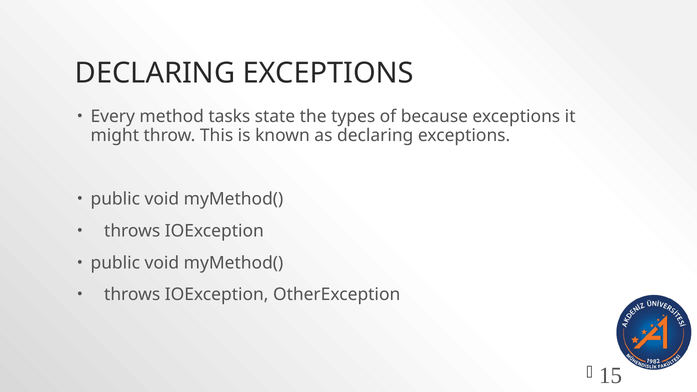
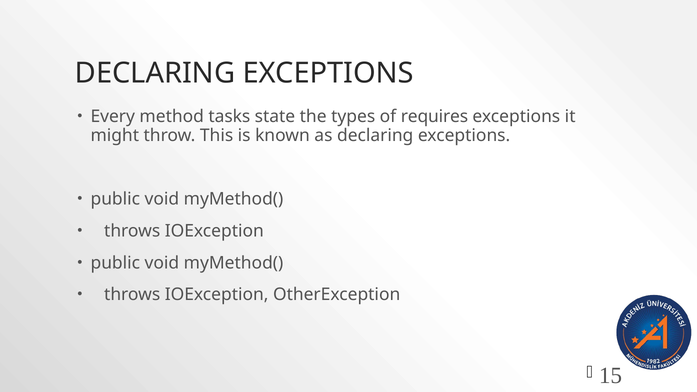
because: because -> requires
